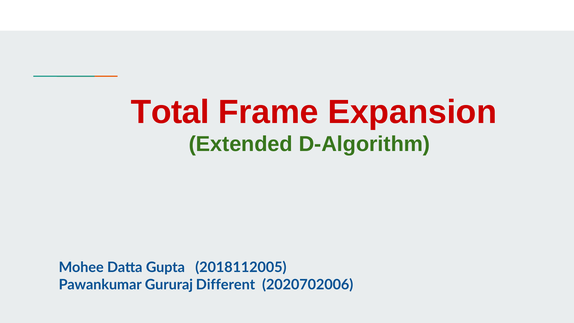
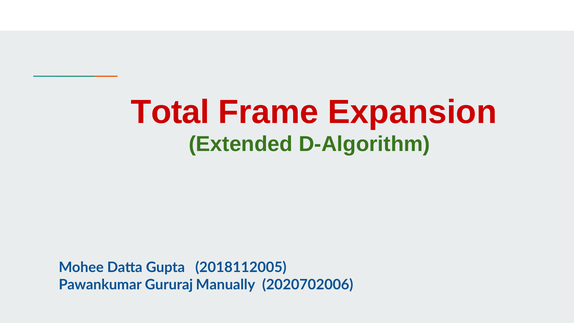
Different: Different -> Manually
